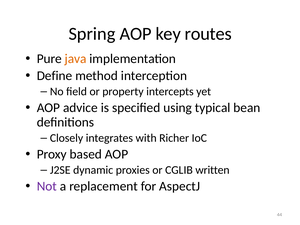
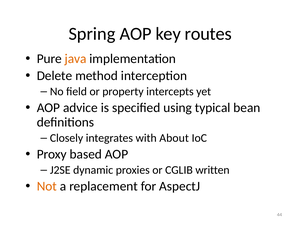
Define: Define -> Delete
Richer: Richer -> About
Not colour: purple -> orange
